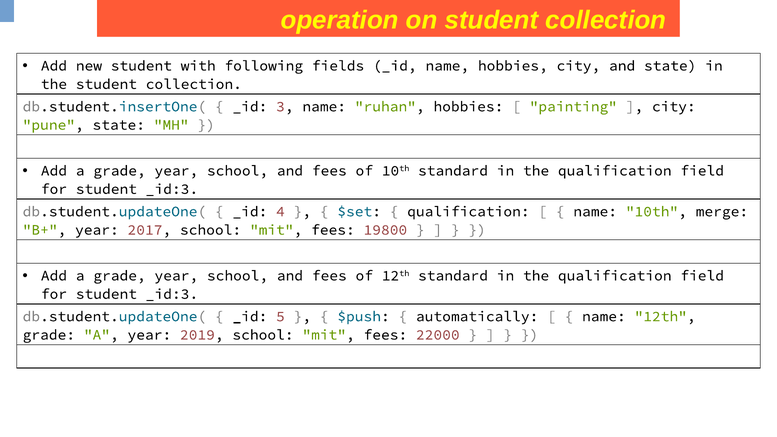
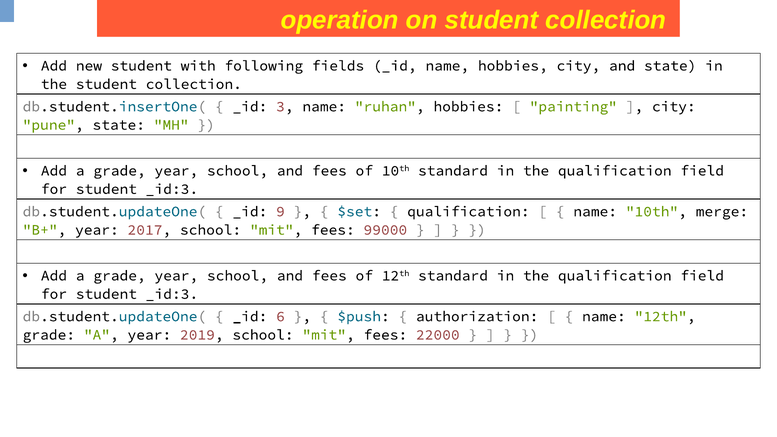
4: 4 -> 9
19800: 19800 -> 99000
5: 5 -> 6
automatically: automatically -> authorization
